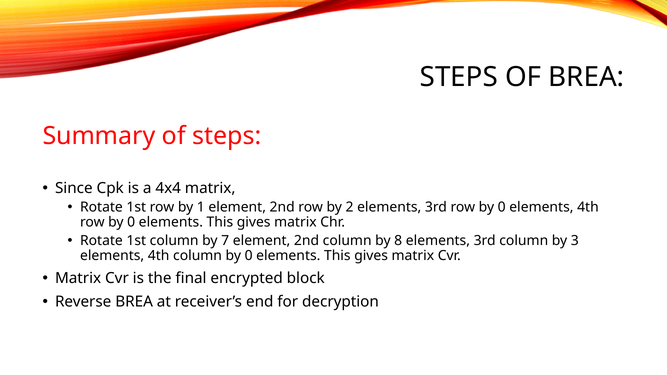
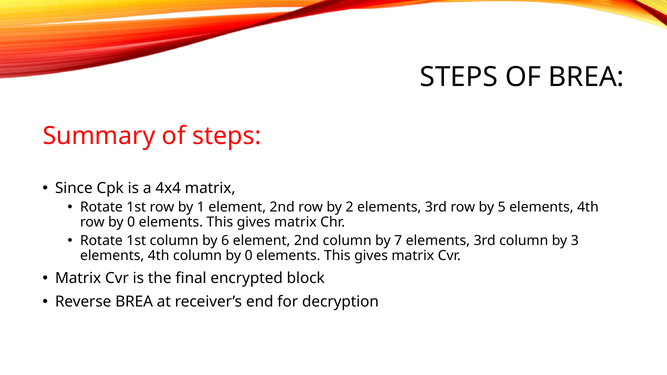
3rd row by 0: 0 -> 5
7: 7 -> 6
8: 8 -> 7
